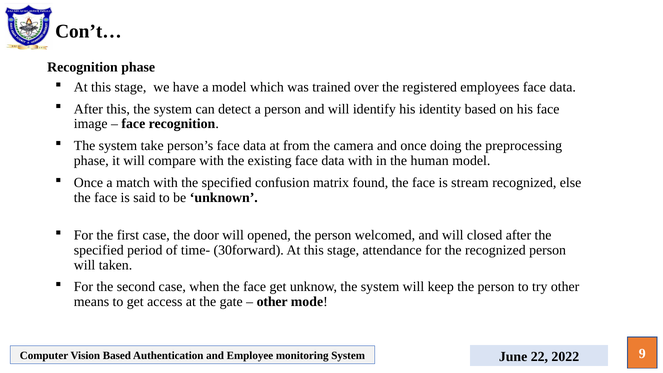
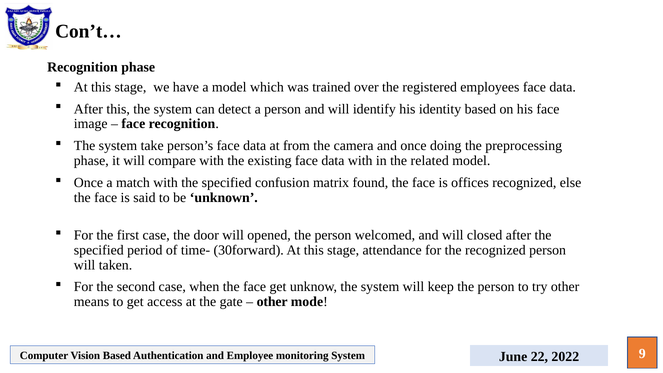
human: human -> related
stream: stream -> offices
